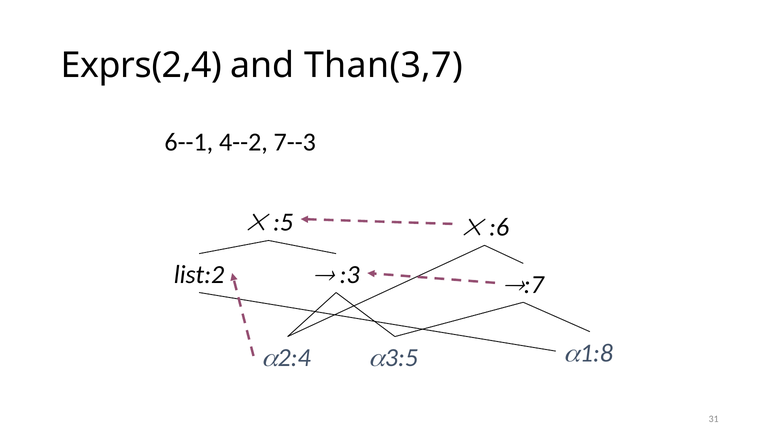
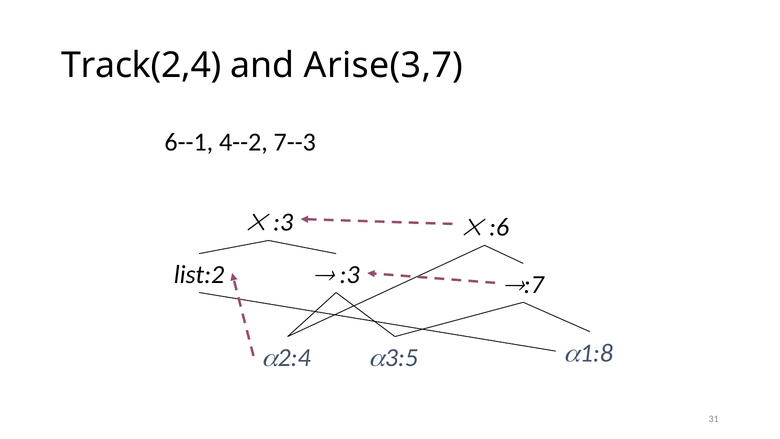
Exprs(2,4: Exprs(2,4 -> Track(2,4
Than(3,7: Than(3,7 -> Arise(3,7
:5 at (283, 222): :5 -> :3
